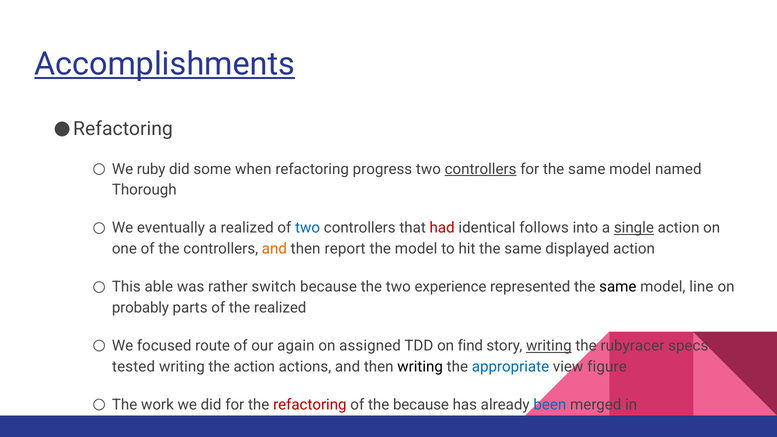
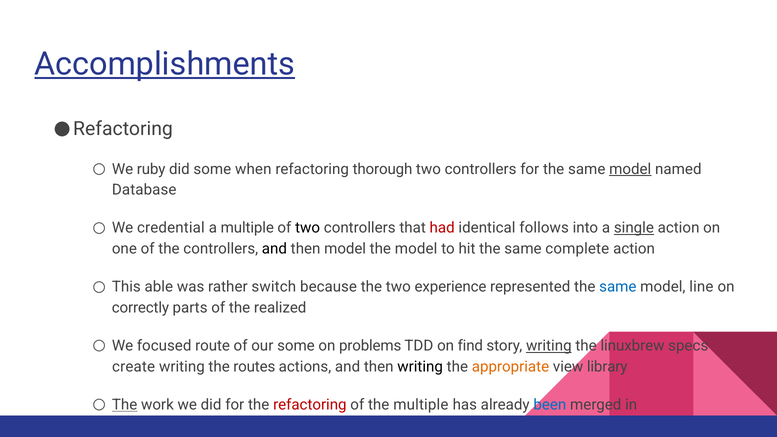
progress: progress -> thorough
controllers at (481, 169) underline: present -> none
model at (630, 169) underline: none -> present
Thorough: Thorough -> Database
eventually: eventually -> credential
a realized: realized -> multiple
two at (308, 228) colour: blue -> black
and at (274, 249) colour: orange -> black
then report: report -> model
displayed: displayed -> complete
same at (618, 287) colour: black -> blue
probably: probably -> correctly
our again: again -> some
assigned: assigned -> problems
rubyracer: rubyracer -> linuxbrew
tested: tested -> create
the action: action -> routes
appropriate colour: blue -> orange
figure: figure -> library
The at (125, 405) underline: none -> present
the because: because -> multiple
